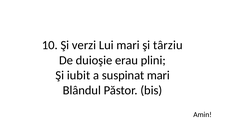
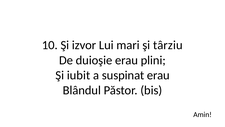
verzi: verzi -> izvor
suspinat mari: mari -> erau
